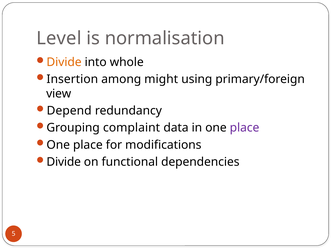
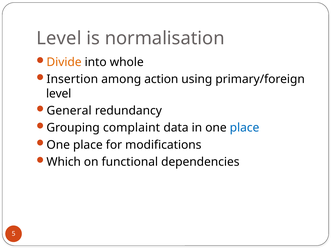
might: might -> action
view at (59, 93): view -> level
Depend: Depend -> General
place at (245, 127) colour: purple -> blue
Divide at (64, 161): Divide -> Which
